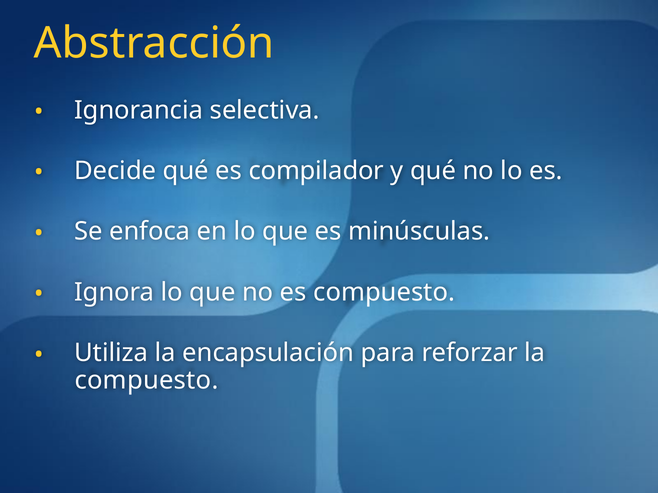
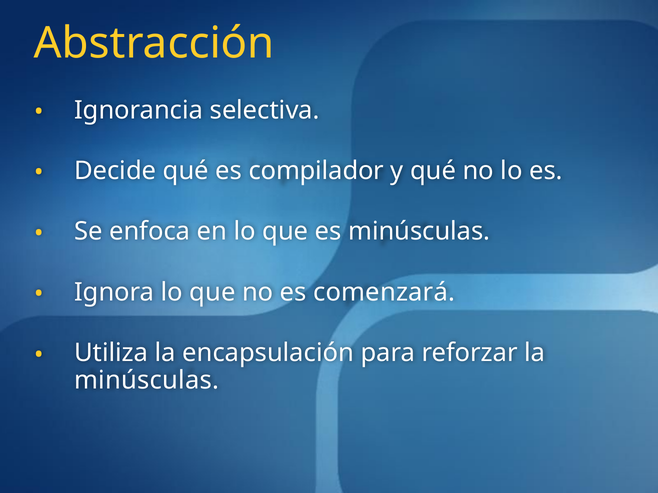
es compuesto: compuesto -> comenzará
compuesto at (147, 381): compuesto -> minúsculas
